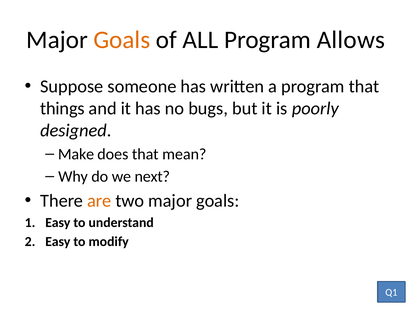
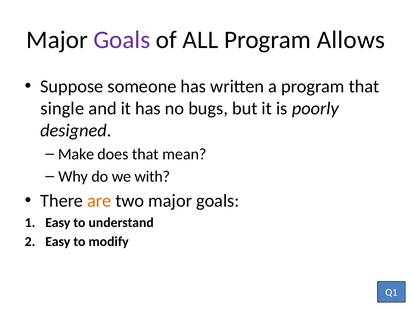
Goals at (122, 40) colour: orange -> purple
things: things -> single
next: next -> with
